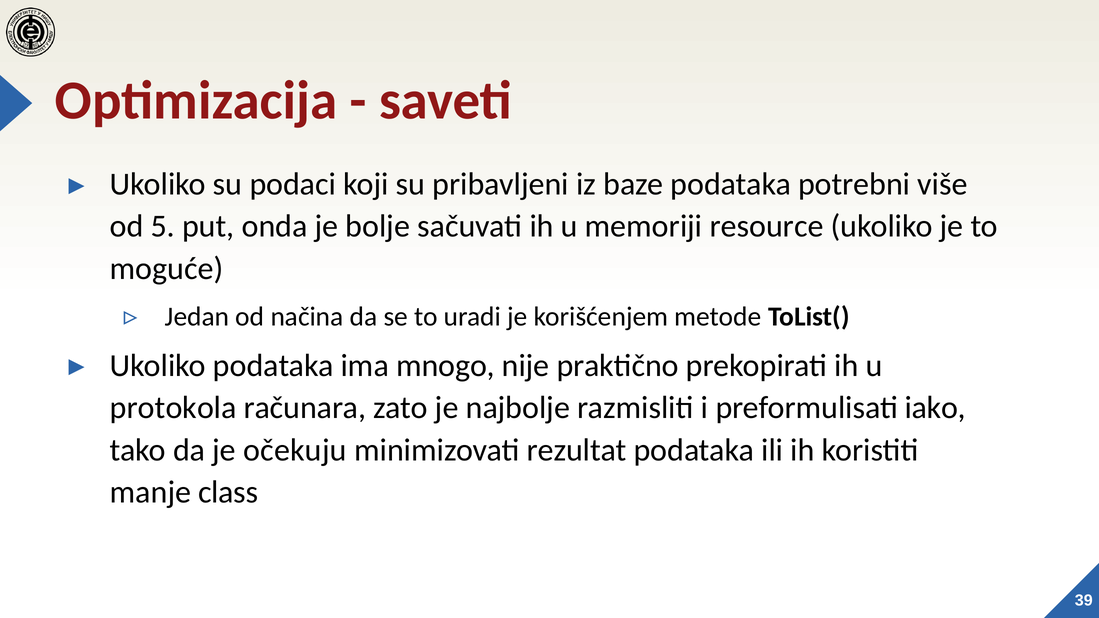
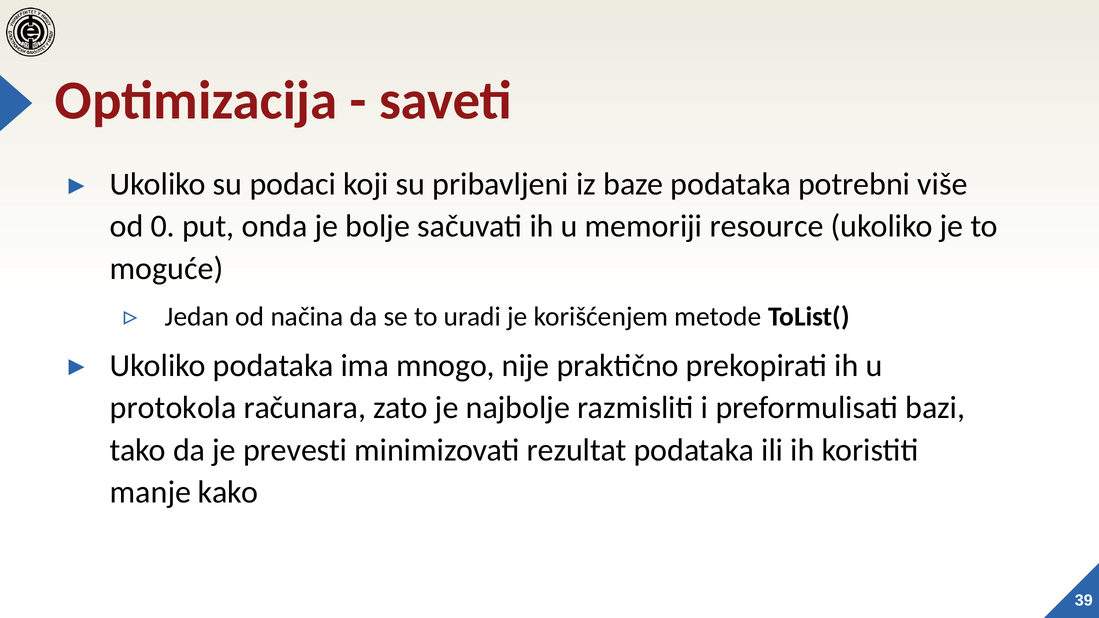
5: 5 -> 0
iako: iako -> bazi
očekuju: očekuju -> prevesti
class: class -> kako
